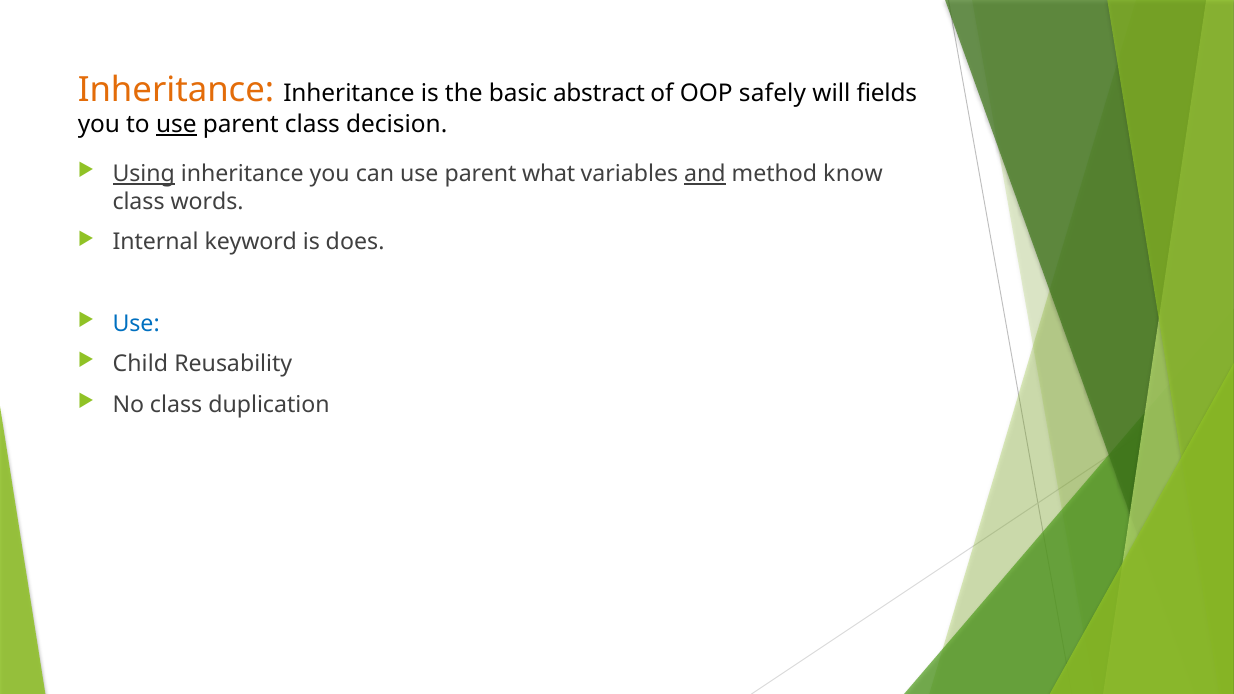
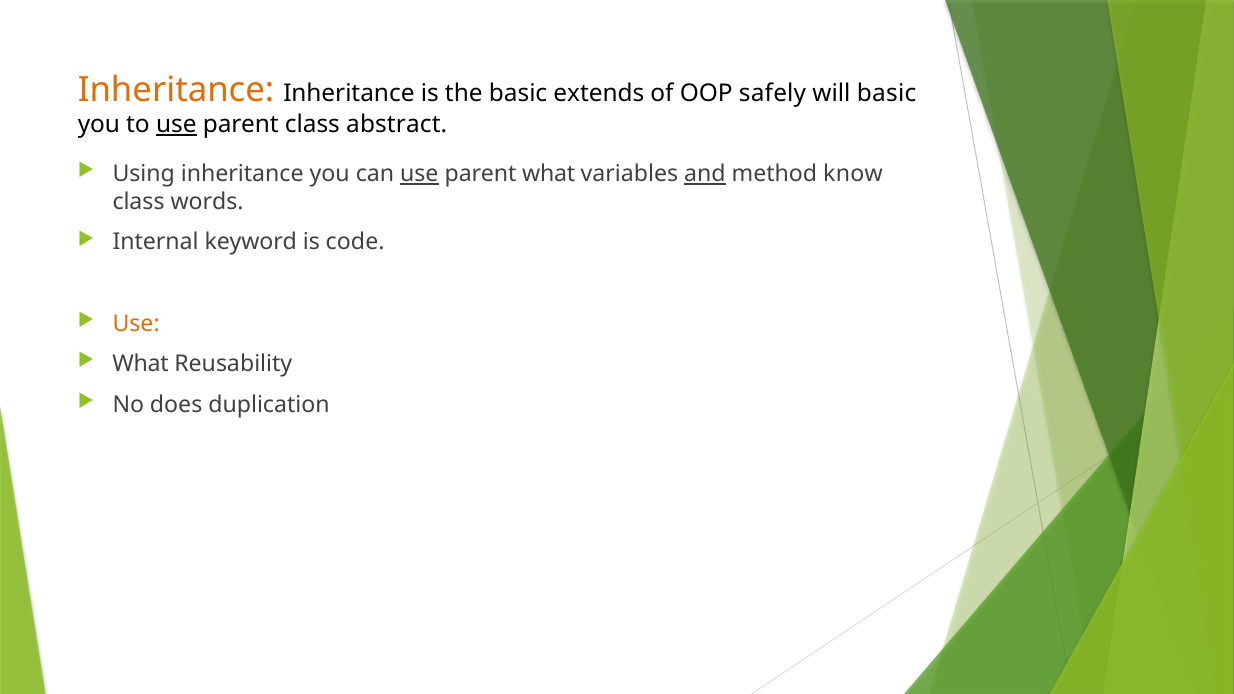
abstract: abstract -> extends
will fields: fields -> basic
decision: decision -> abstract
Using underline: present -> none
use at (419, 174) underline: none -> present
does: does -> code
Use at (136, 324) colour: blue -> orange
Child at (140, 364): Child -> What
No class: class -> does
